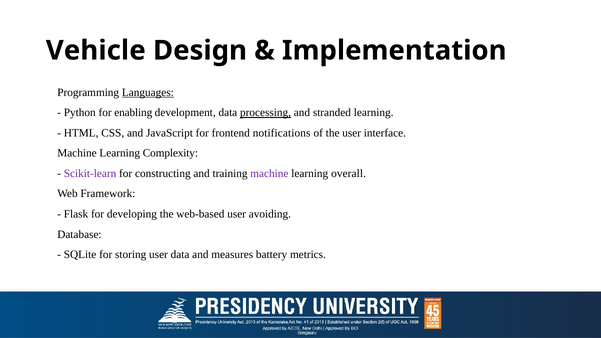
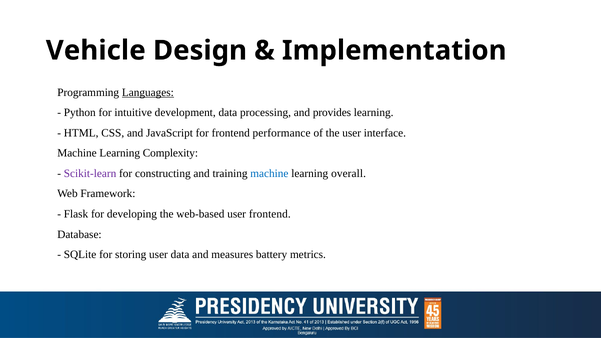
enabling: enabling -> intuitive
processing underline: present -> none
stranded: stranded -> provides
notifications: notifications -> performance
machine at (269, 173) colour: purple -> blue
user avoiding: avoiding -> frontend
